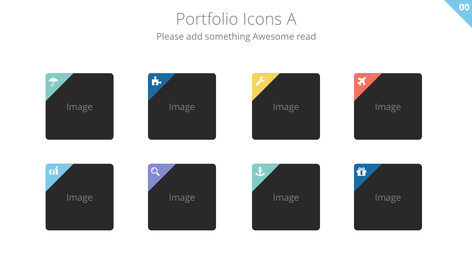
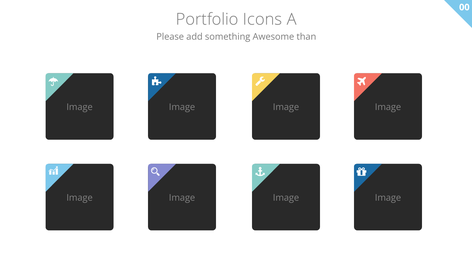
read: read -> than
